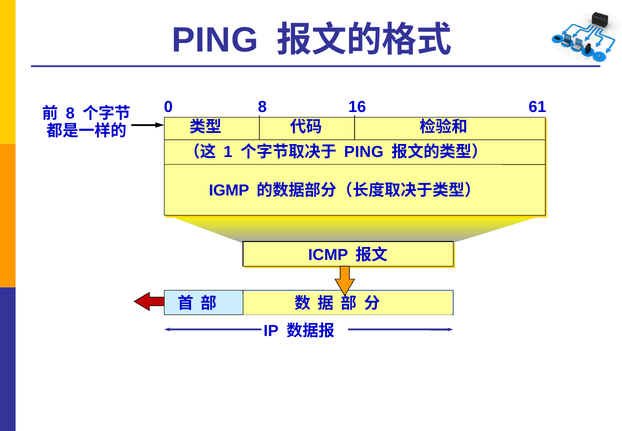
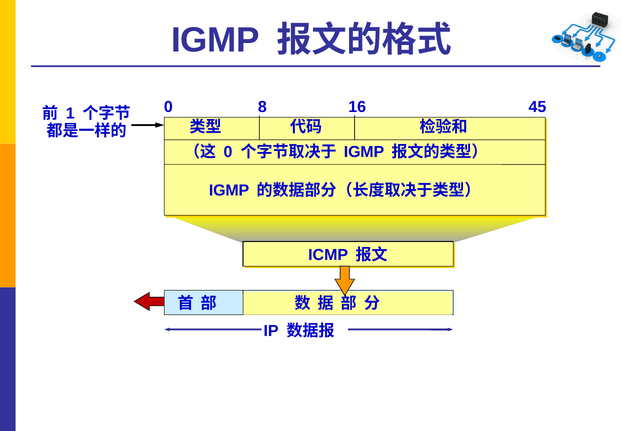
PING at (215, 40): PING -> IGMP
61: 61 -> 45
8 at (70, 114): 8 -> 1
1 at (228, 152): 1 -> 0
PING at (364, 152): PING -> IGMP
